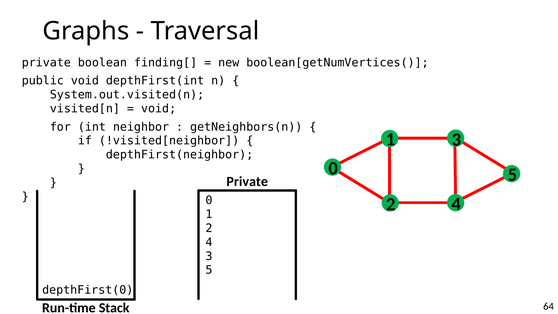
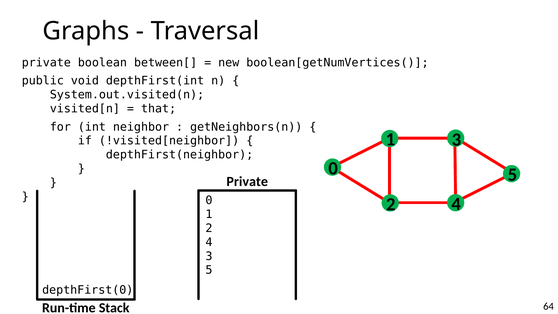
finding[: finding[ -> between[
void at (159, 109): void -> that
